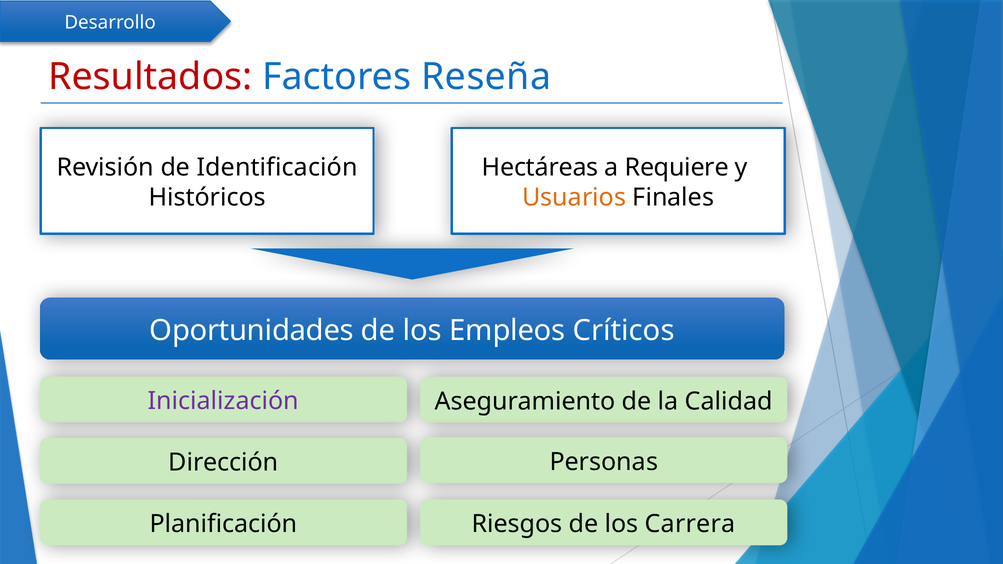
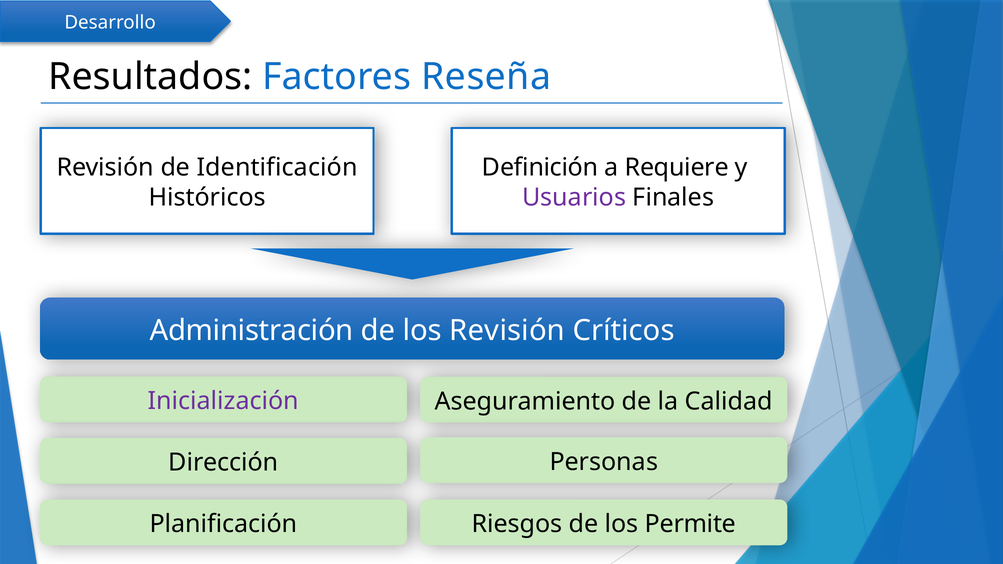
Resultados colour: red -> black
Hectáreas: Hectáreas -> Definición
Usuarios colour: orange -> purple
Oportunidades: Oportunidades -> Administración
los Empleos: Empleos -> Revisión
Carrera: Carrera -> Permite
